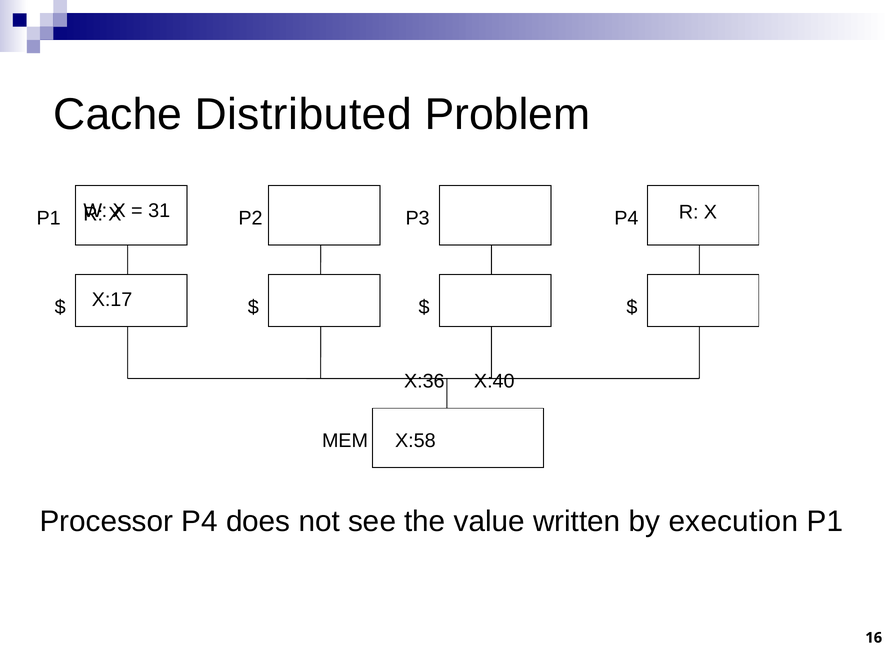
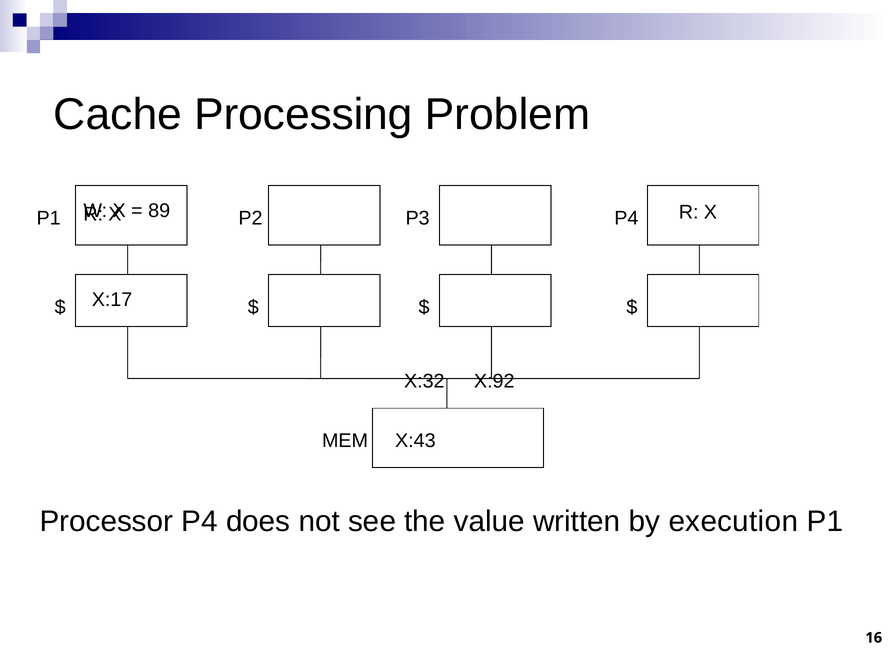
Distributed: Distributed -> Processing
31: 31 -> 89
X:36: X:36 -> X:32
X:40: X:40 -> X:92
X:58: X:58 -> X:43
